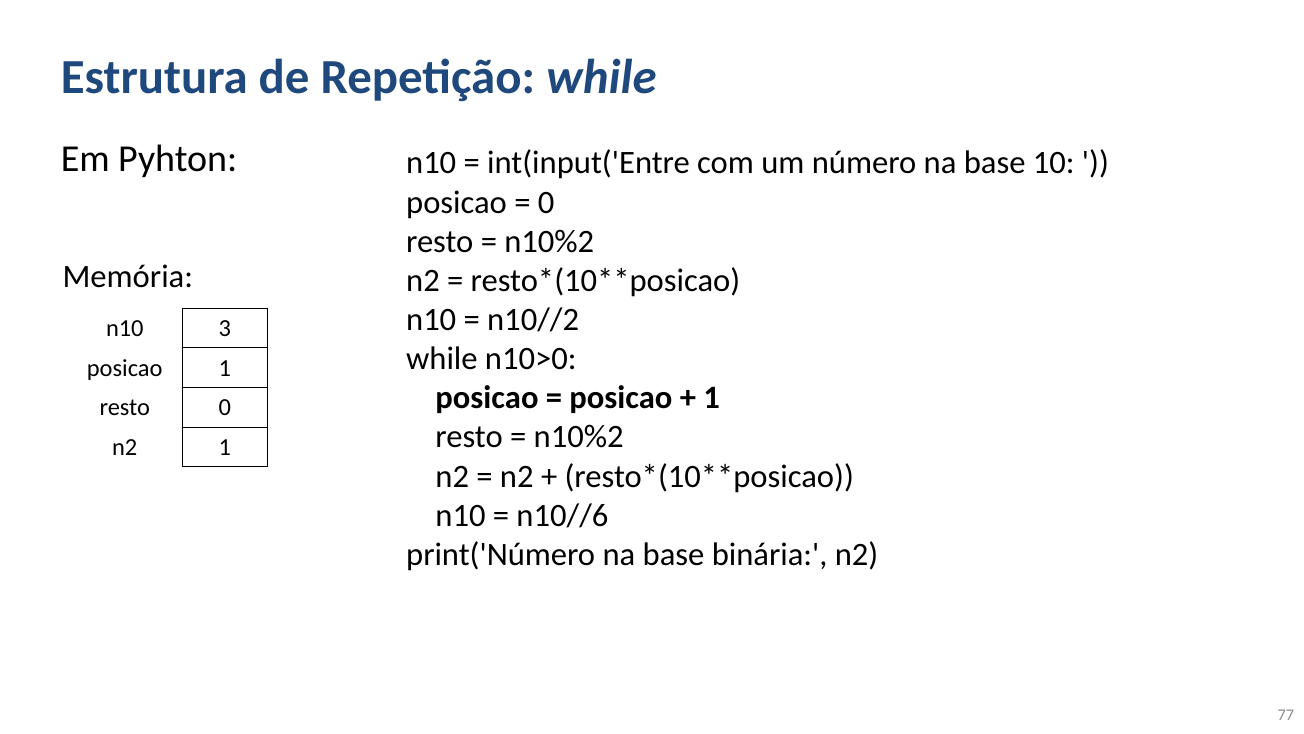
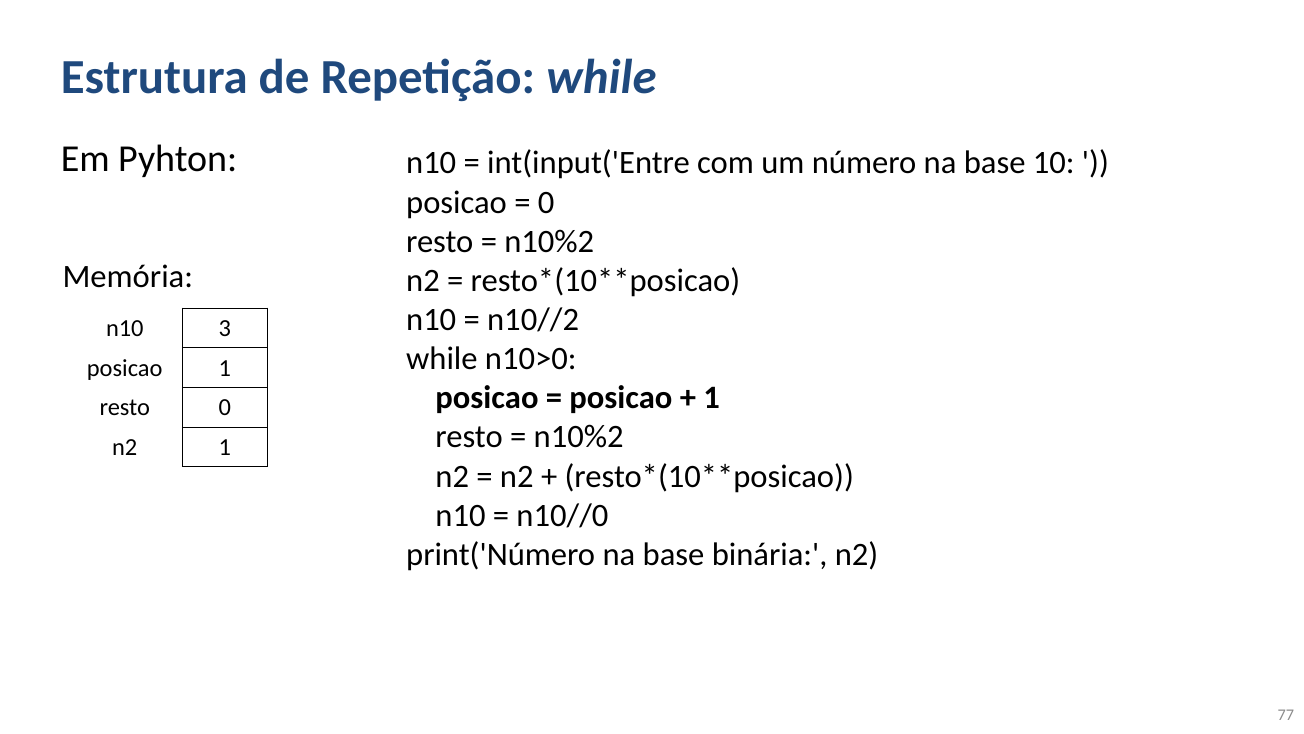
n10//6: n10//6 -> n10//0
